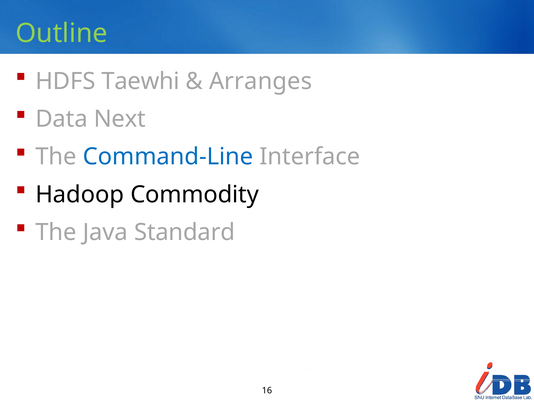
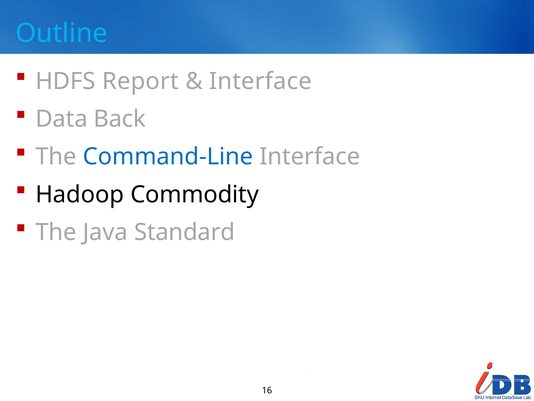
Outline colour: light green -> light blue
Taewhi: Taewhi -> Report
Arranges at (261, 81): Arranges -> Interface
Next: Next -> Back
